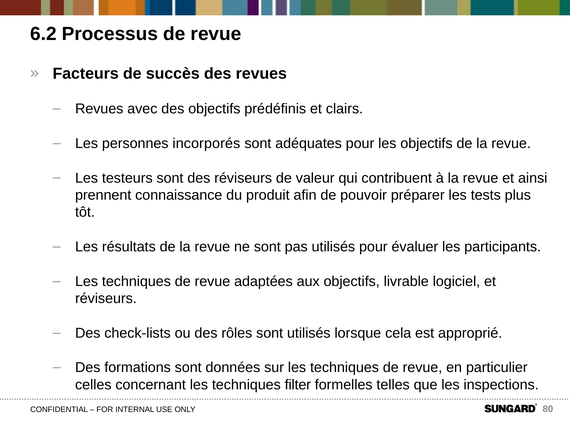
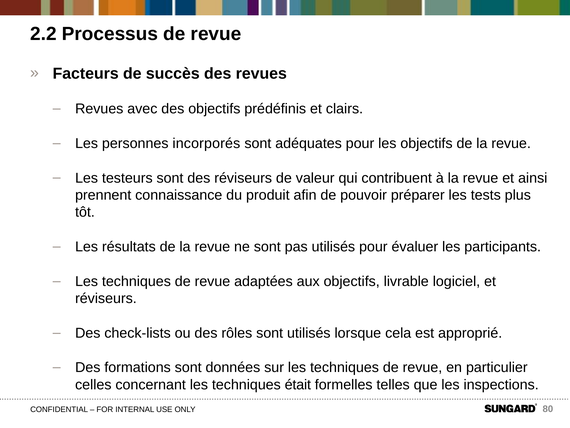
6.2: 6.2 -> 2.2
filter: filter -> était
